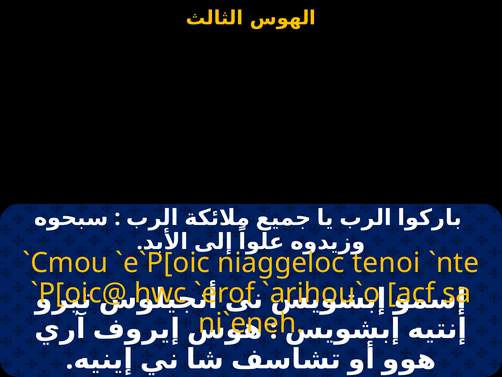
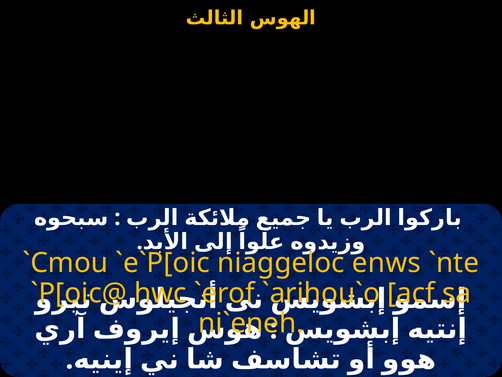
tenoi: tenoi -> enws
